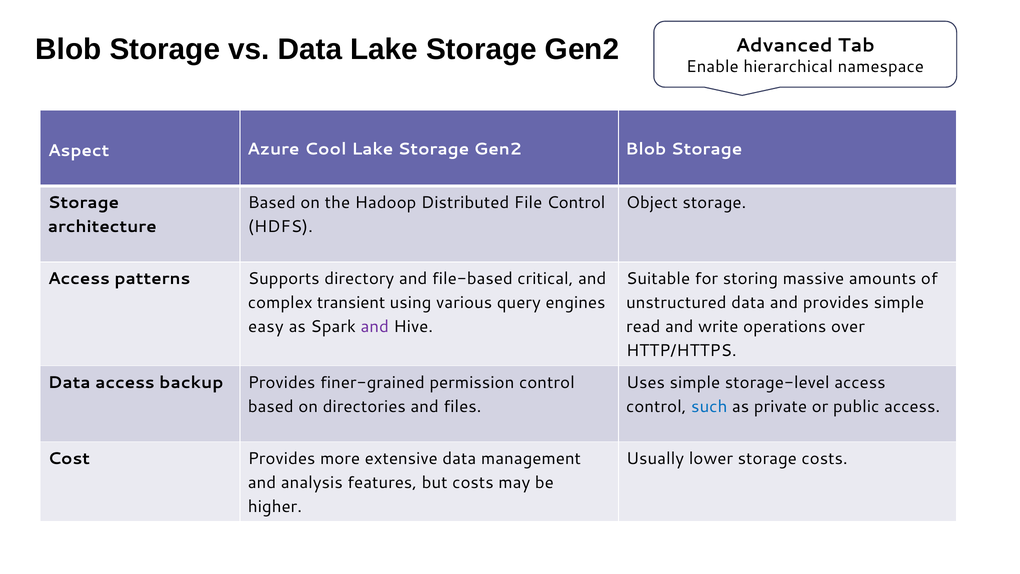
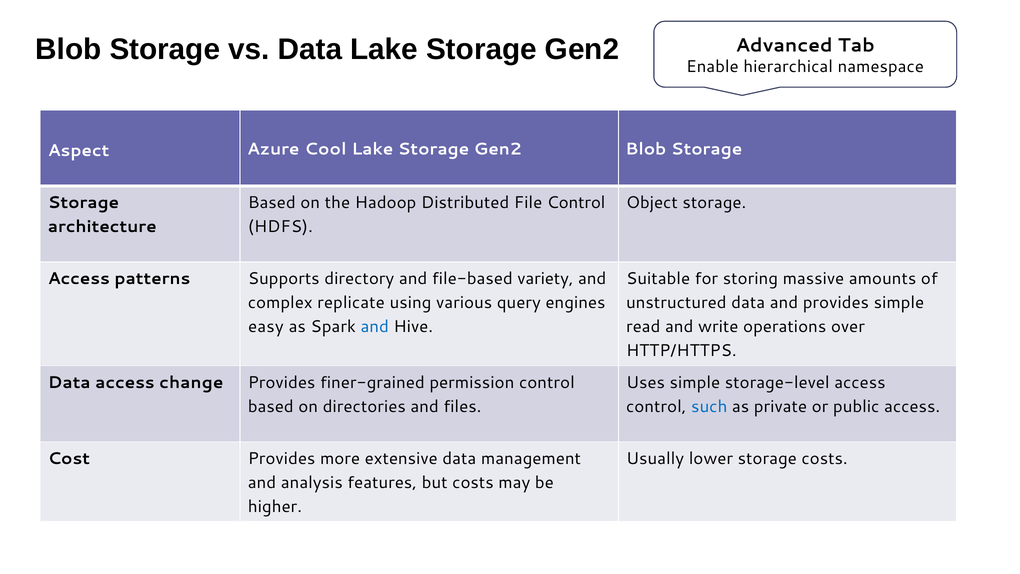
critical: critical -> variety
transient: transient -> replicate
and at (375, 327) colour: purple -> blue
backup: backup -> change
